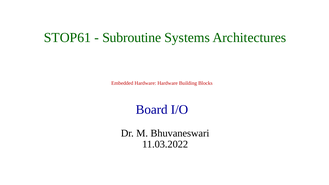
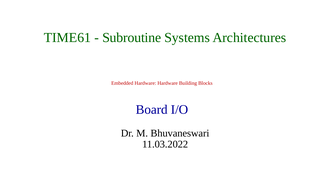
STOP61: STOP61 -> TIME61
